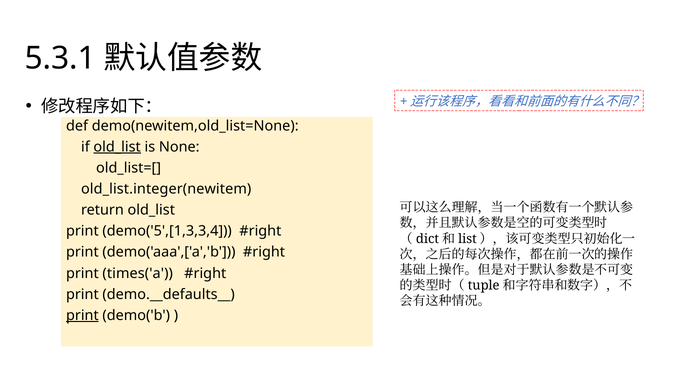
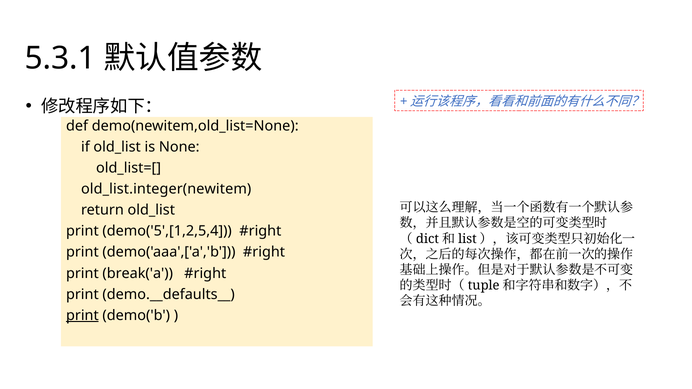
old_list at (117, 147) underline: present -> none
demo('5',[1,3,3,4: demo('5',[1,3,3,4 -> demo('5',[1,2,5,4
times('a: times('a -> break('a
